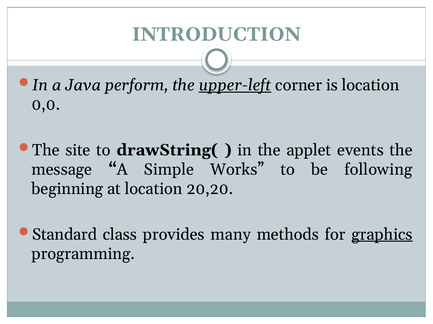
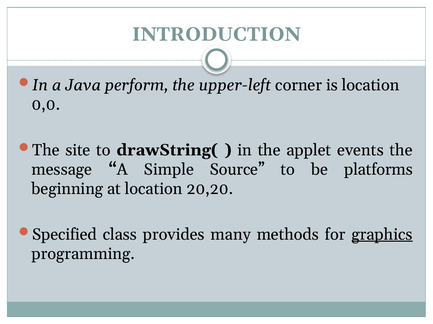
upper-left underline: present -> none
Works: Works -> Source
following: following -> platforms
Standard: Standard -> Specified
